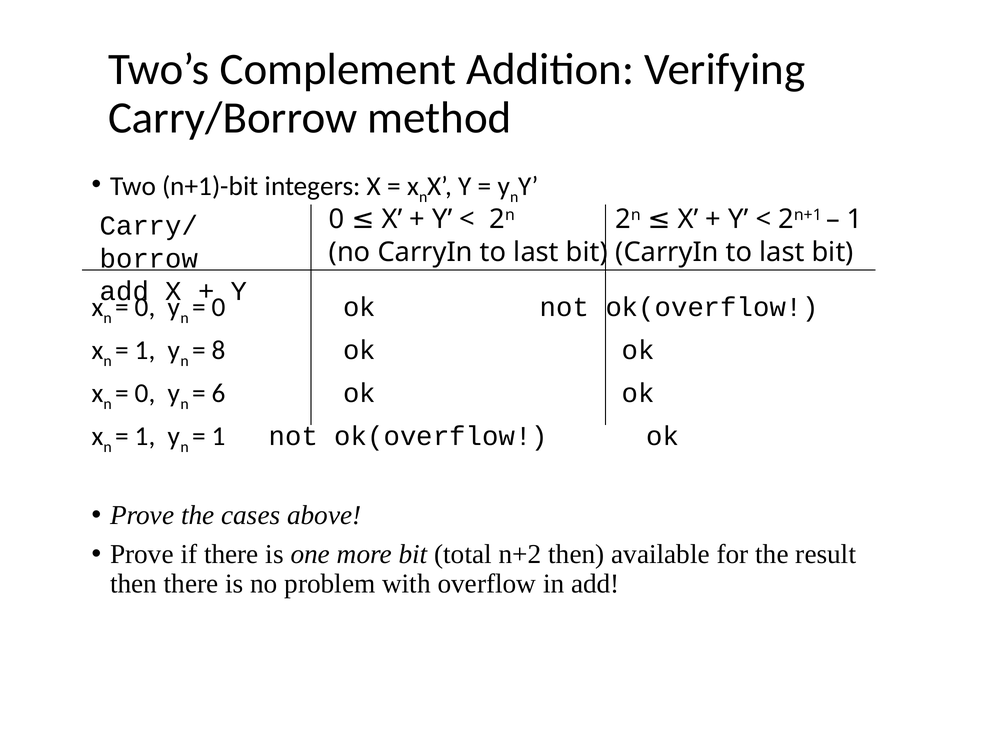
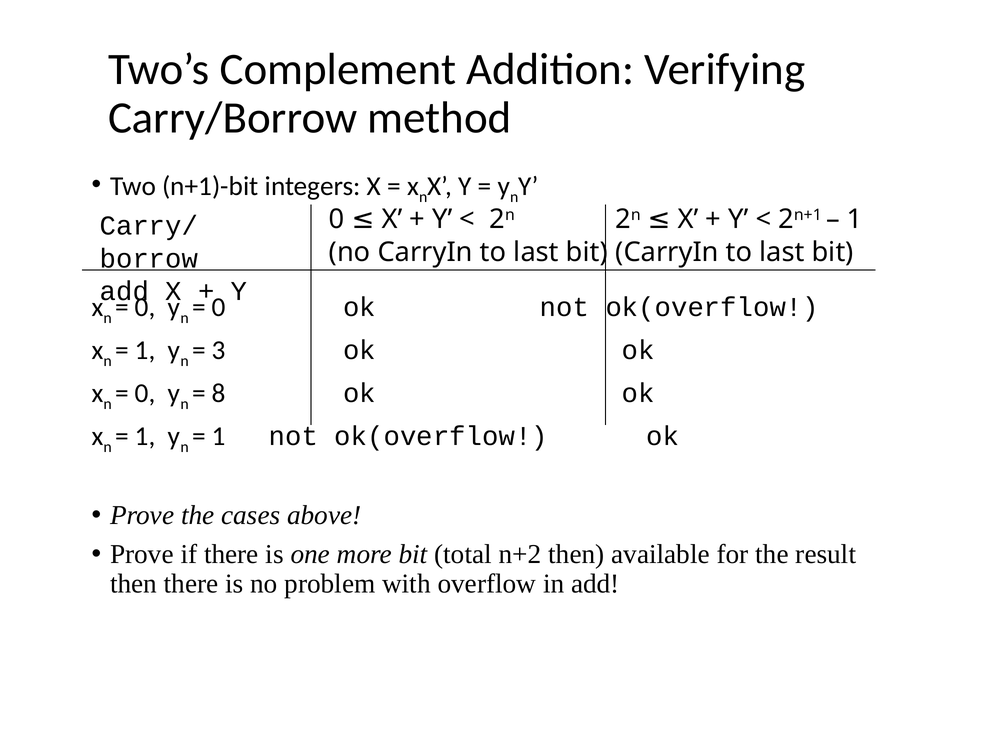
8: 8 -> 3
6: 6 -> 8
